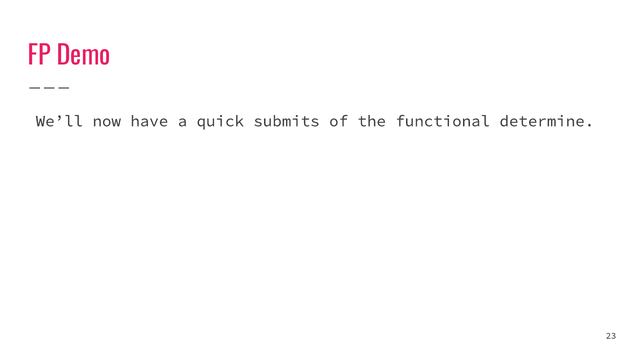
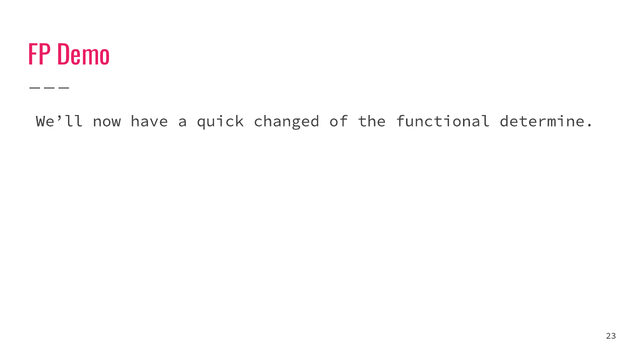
submits: submits -> changed
